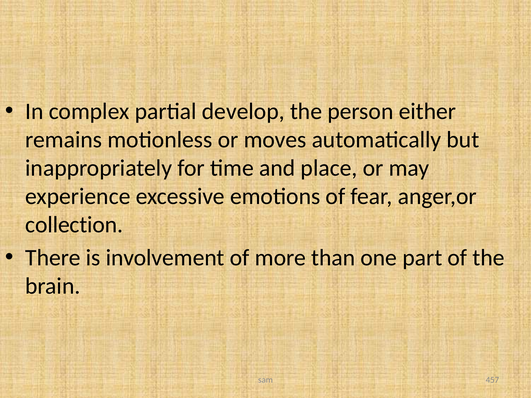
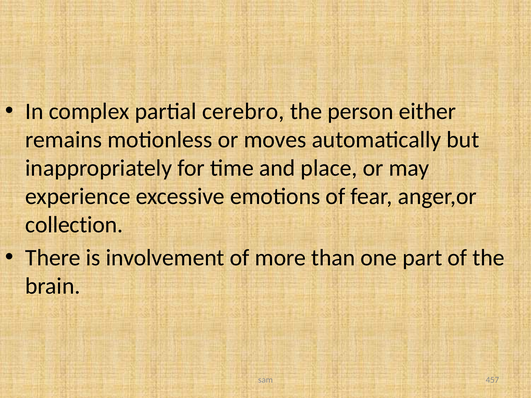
develop: develop -> cerebro
